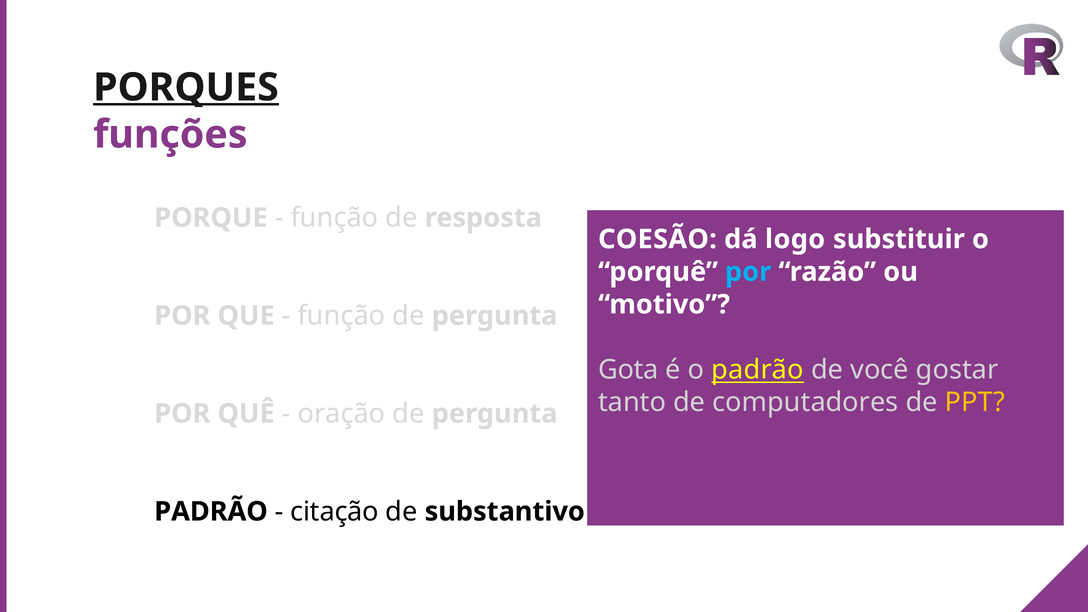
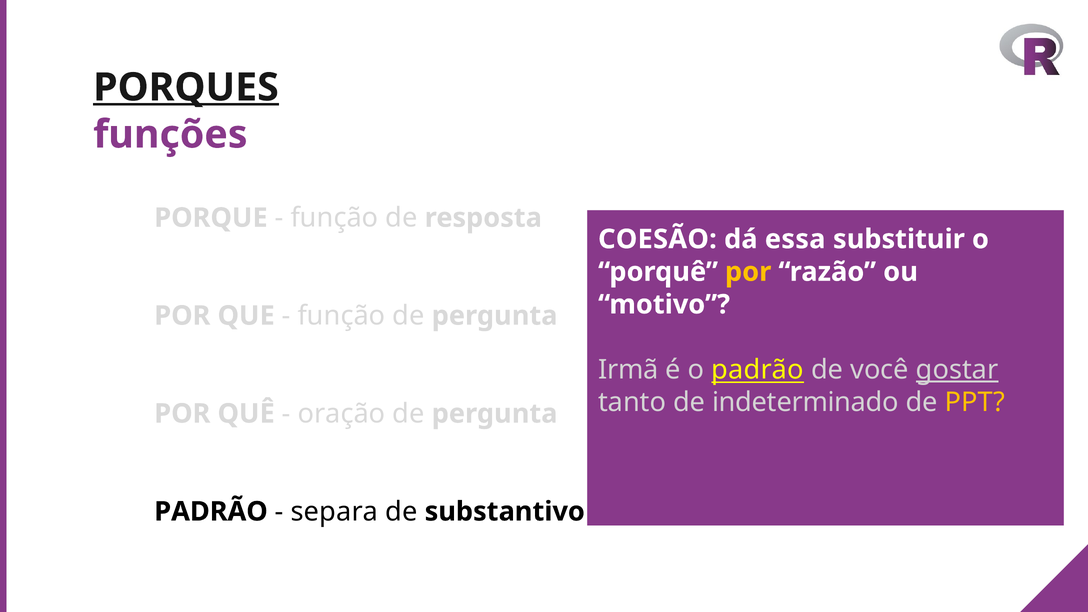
logo: logo -> essa
por at (748, 272) colour: light blue -> yellow
Gota: Gota -> Irmã
gostar underline: none -> present
computadores: computadores -> indeterminado
citação: citação -> separa
